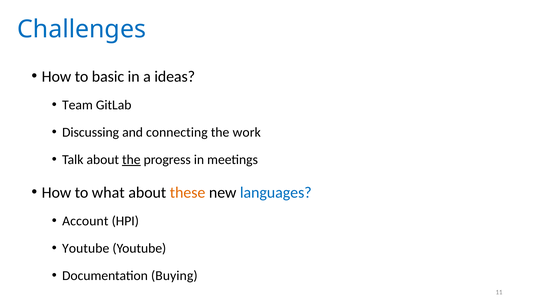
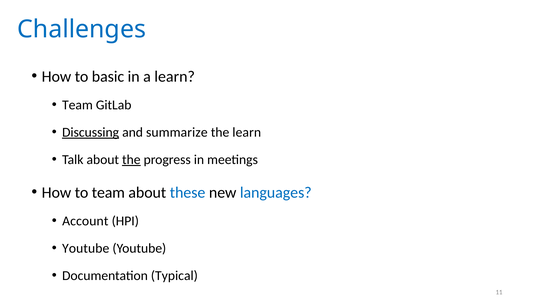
a ideas: ideas -> learn
Discussing underline: none -> present
connecting: connecting -> summarize
the work: work -> learn
to what: what -> team
these colour: orange -> blue
Buying: Buying -> Typical
